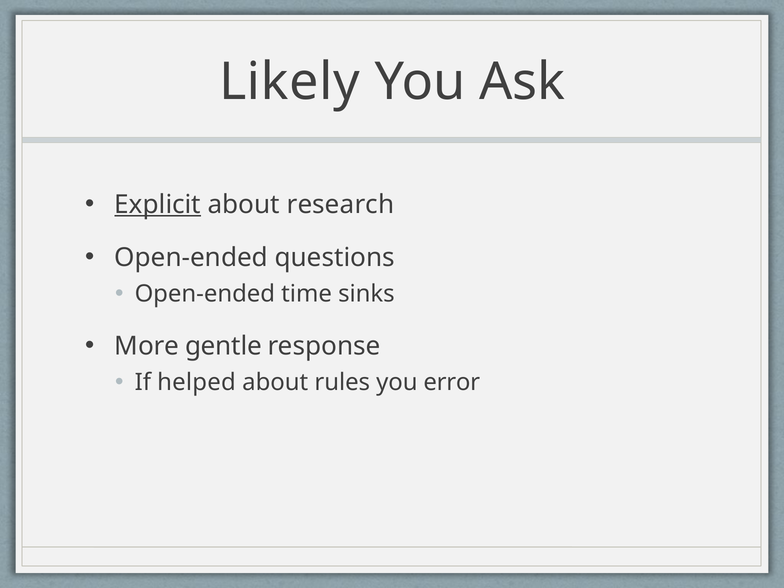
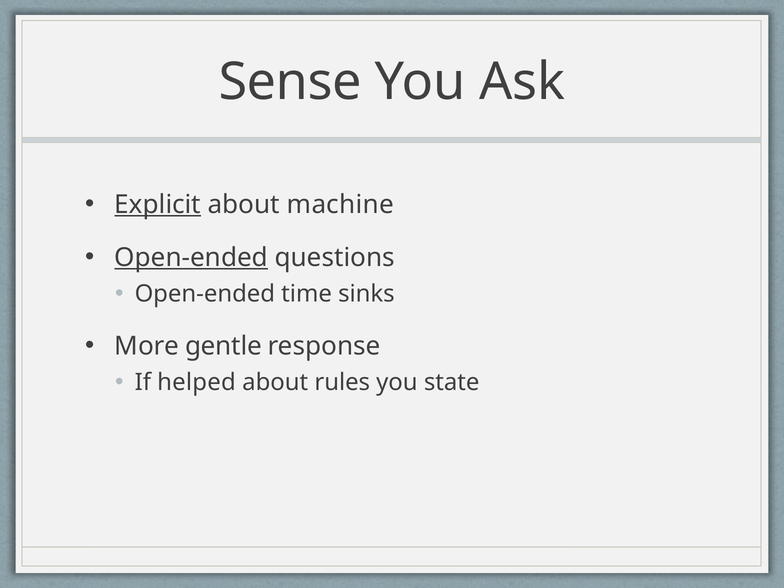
Likely: Likely -> Sense
research: research -> machine
Open-ended at (191, 258) underline: none -> present
error: error -> state
